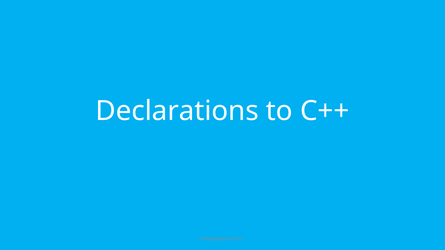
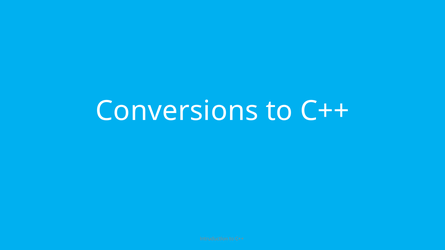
Declarations: Declarations -> Conversions
